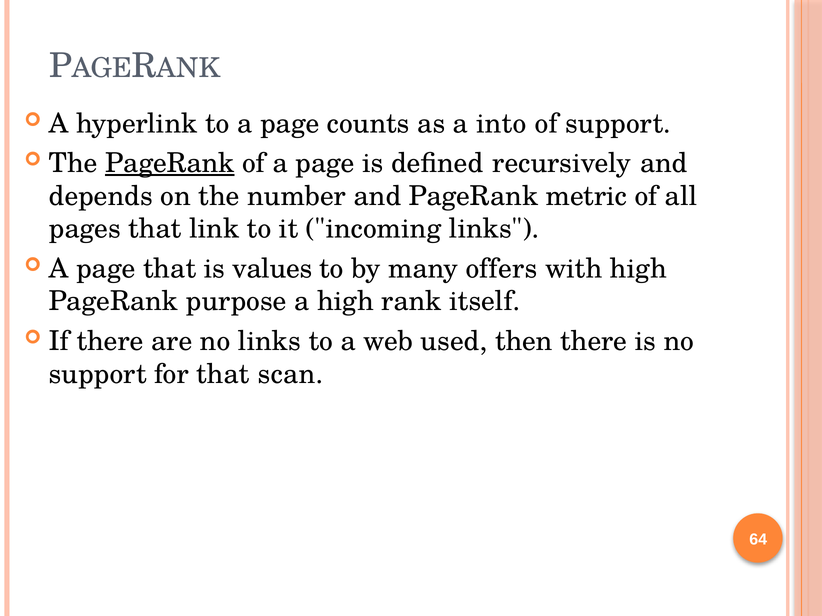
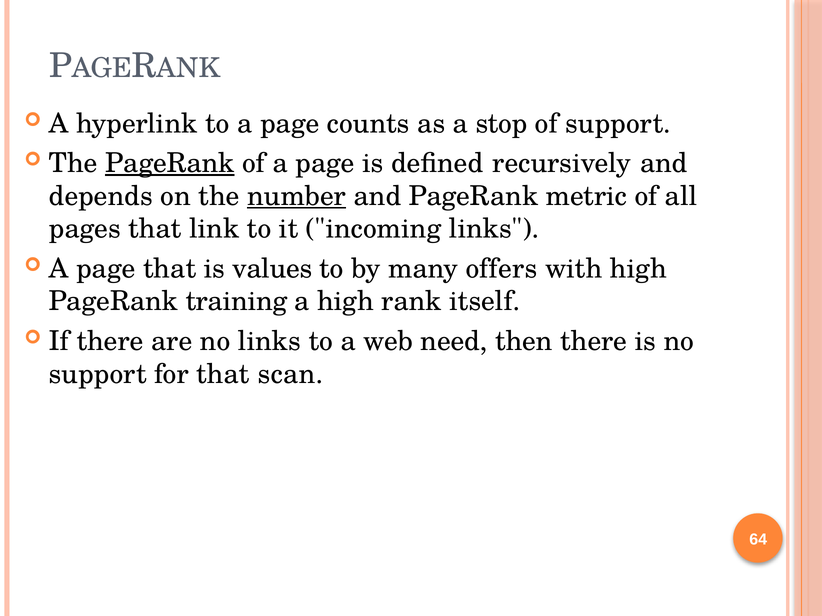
into: into -> stop
number underline: none -> present
purpose: purpose -> training
used: used -> need
